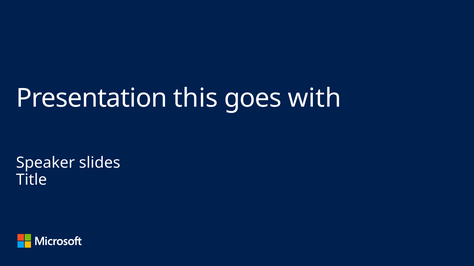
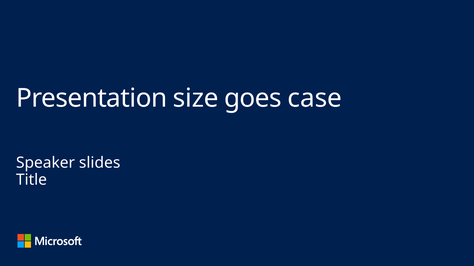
this: this -> size
with: with -> case
